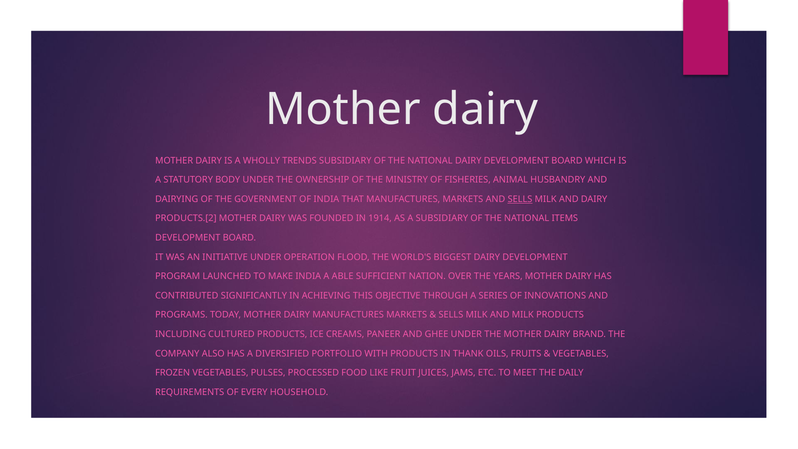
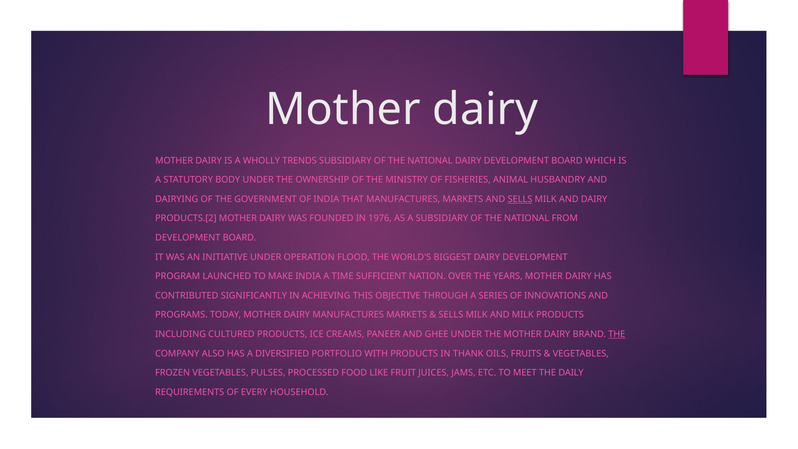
1914: 1914 -> 1976
ITEMS: ITEMS -> FROM
ABLE: ABLE -> TIME
THE at (617, 334) underline: none -> present
